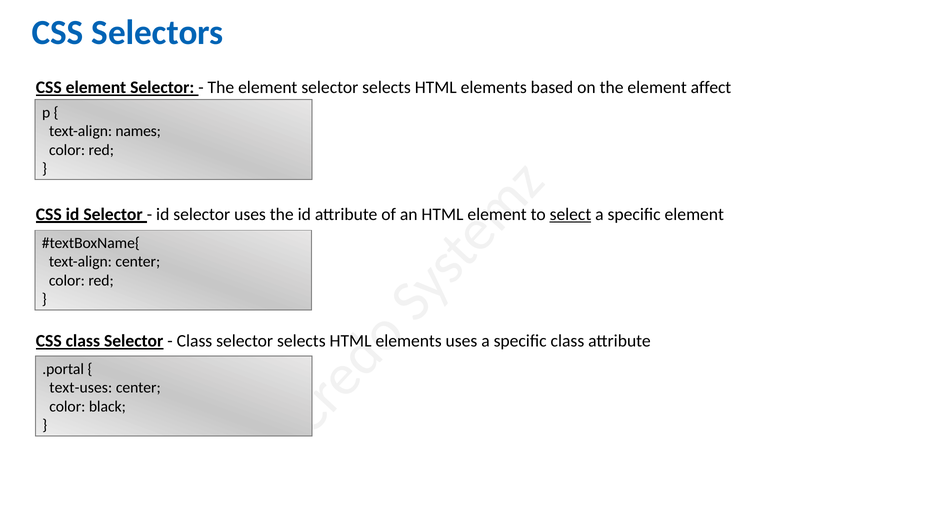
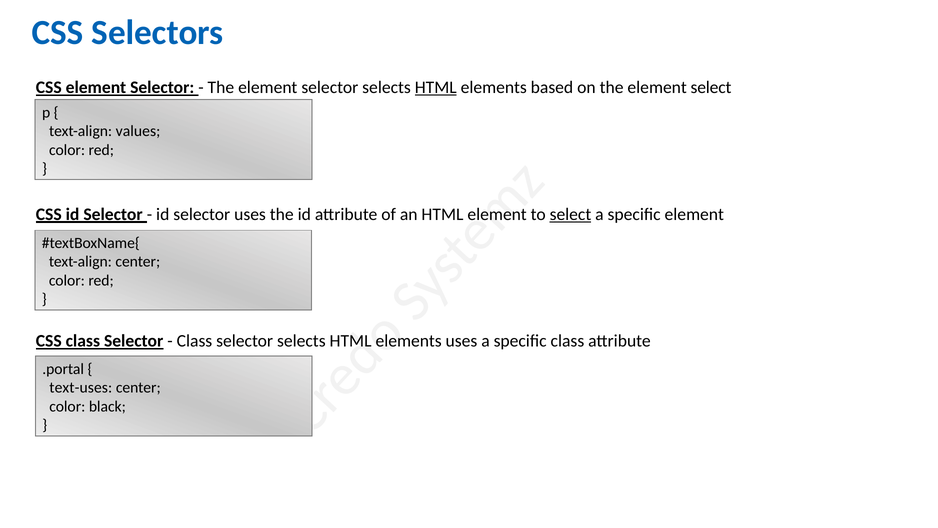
HTML at (436, 88) underline: none -> present
element affect: affect -> select
names: names -> values
